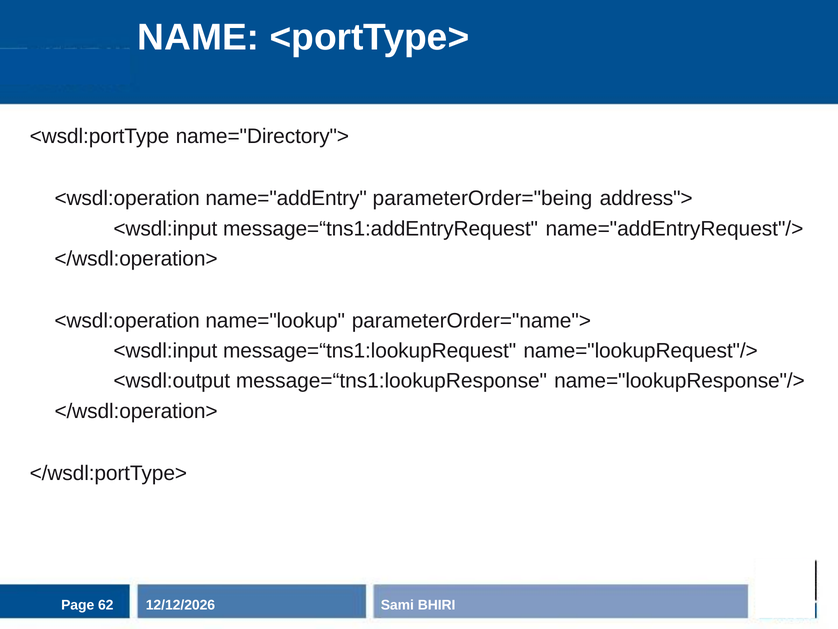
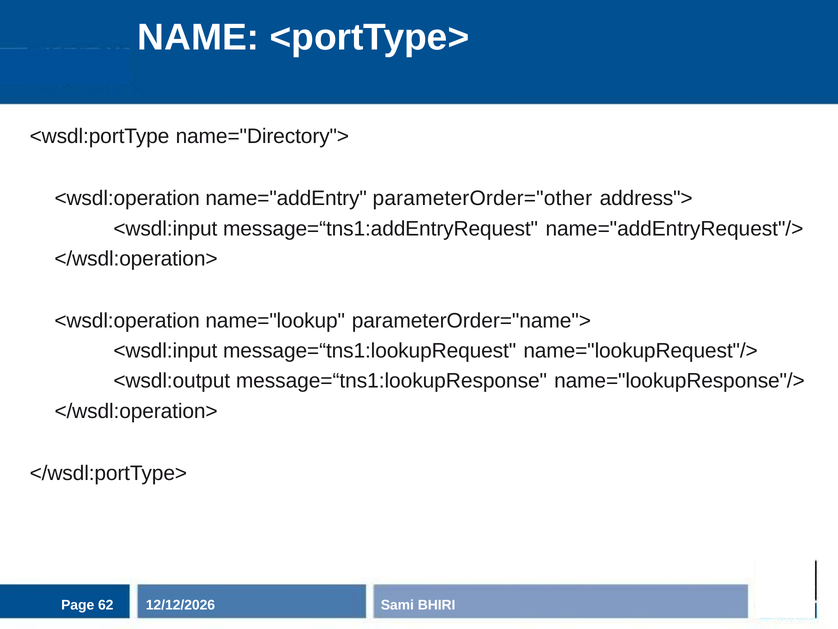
parameterOrder="being: parameterOrder="being -> parameterOrder="other
